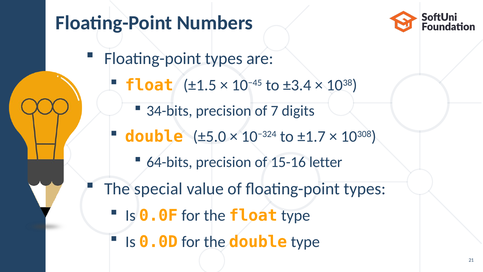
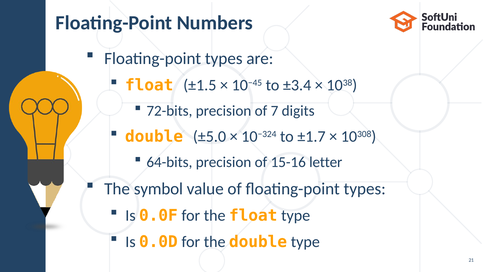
34-bits: 34-bits -> 72-bits
special: special -> symbol
